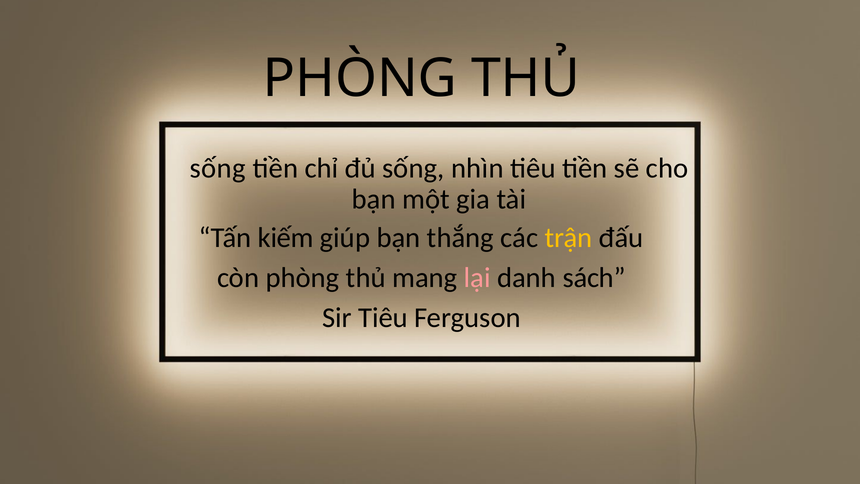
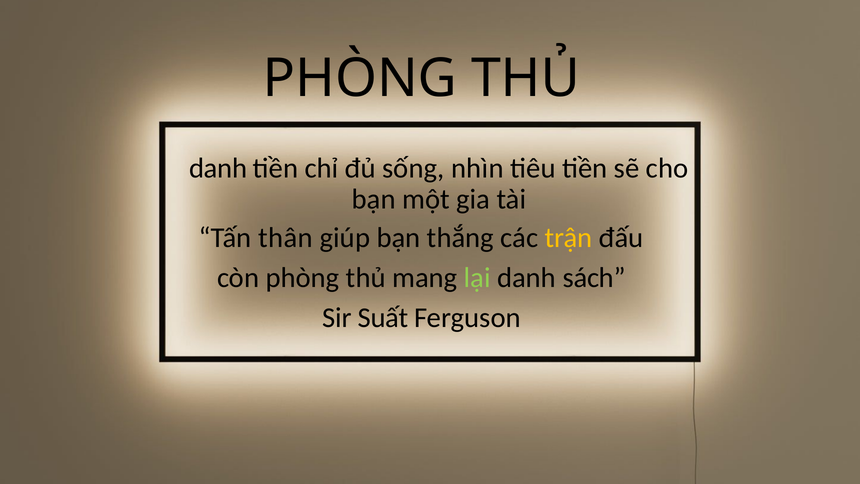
sống at (218, 168): sống -> danh
kiếm: kiếm -> thân
lại colour: pink -> light green
Sir Tiêu: Tiêu -> Suất
